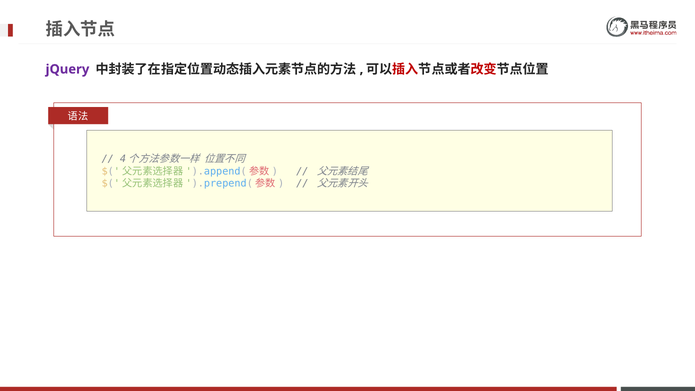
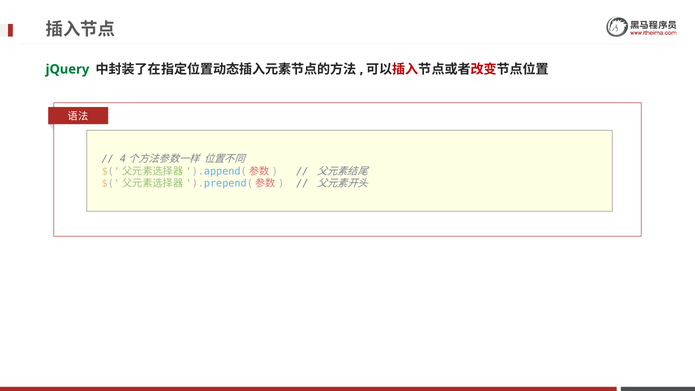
jQuery colour: purple -> green
